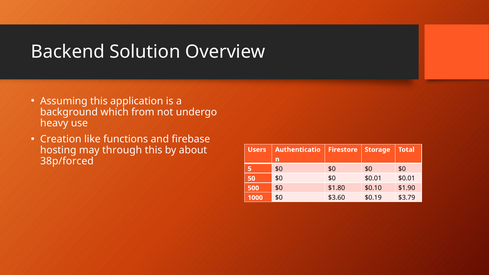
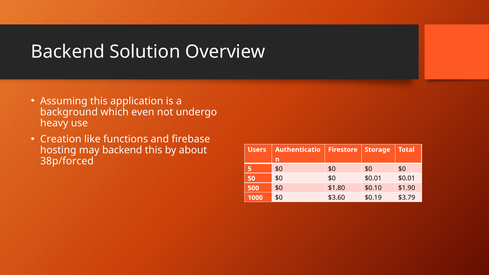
from: from -> even
may through: through -> backend
